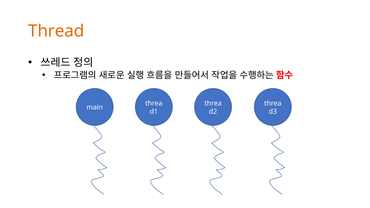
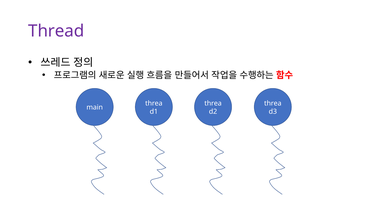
Thread colour: orange -> purple
